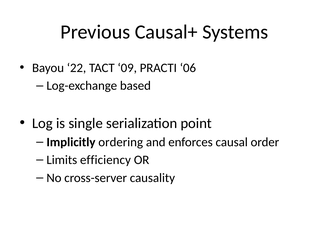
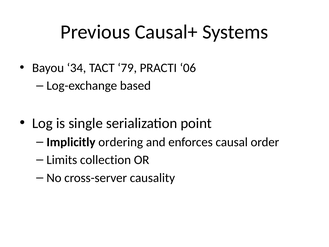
22: 22 -> 34
09: 09 -> 79
efficiency: efficiency -> collection
